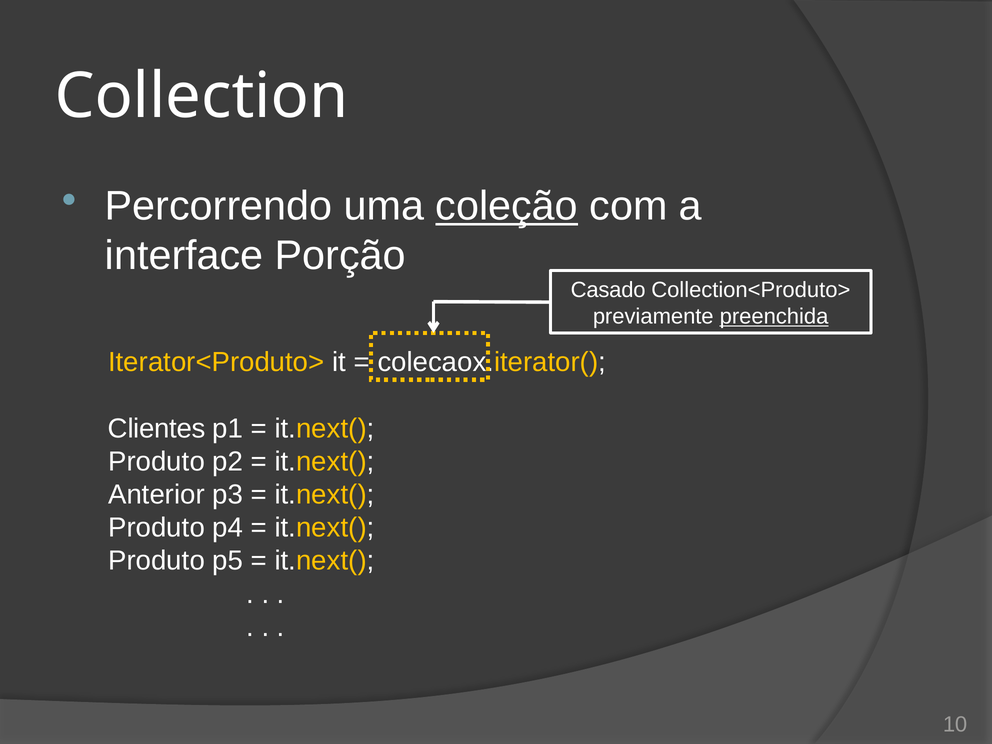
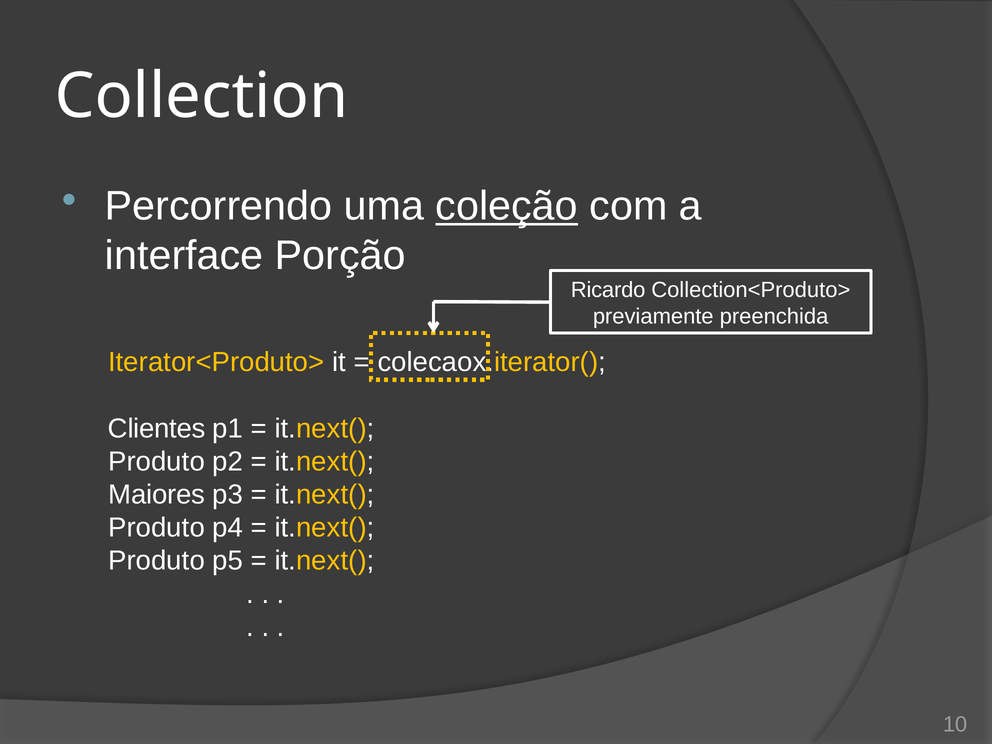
Casado: Casado -> Ricardo
preenchida underline: present -> none
Anterior: Anterior -> Maiores
